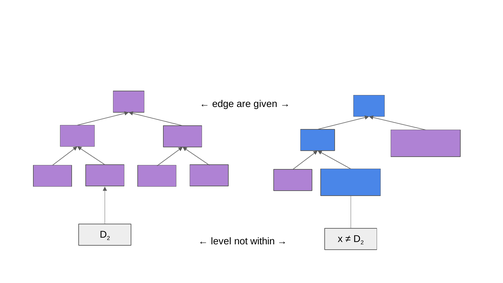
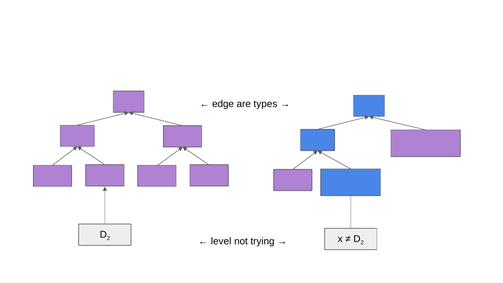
given: given -> types
within: within -> trying
